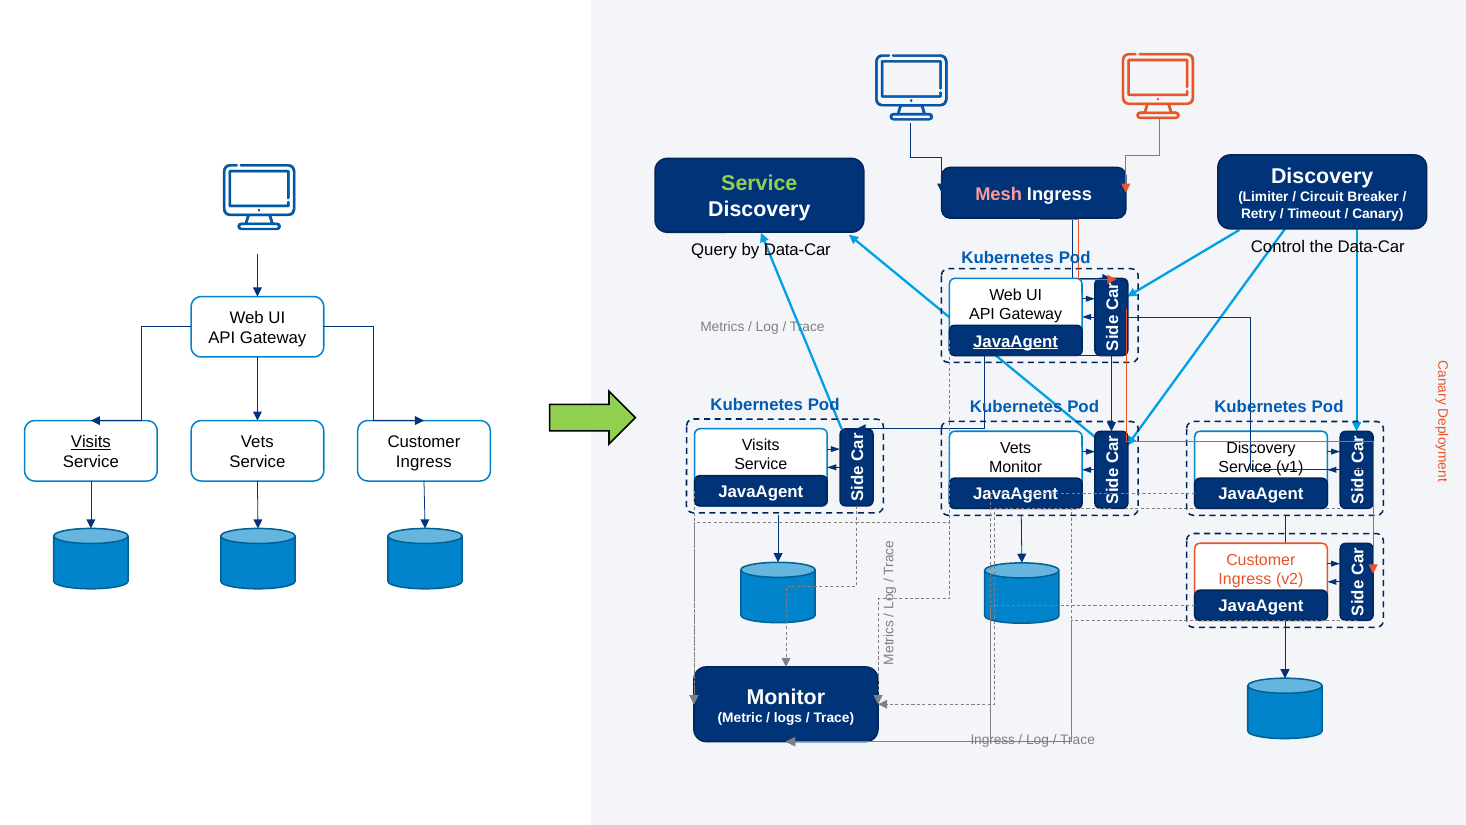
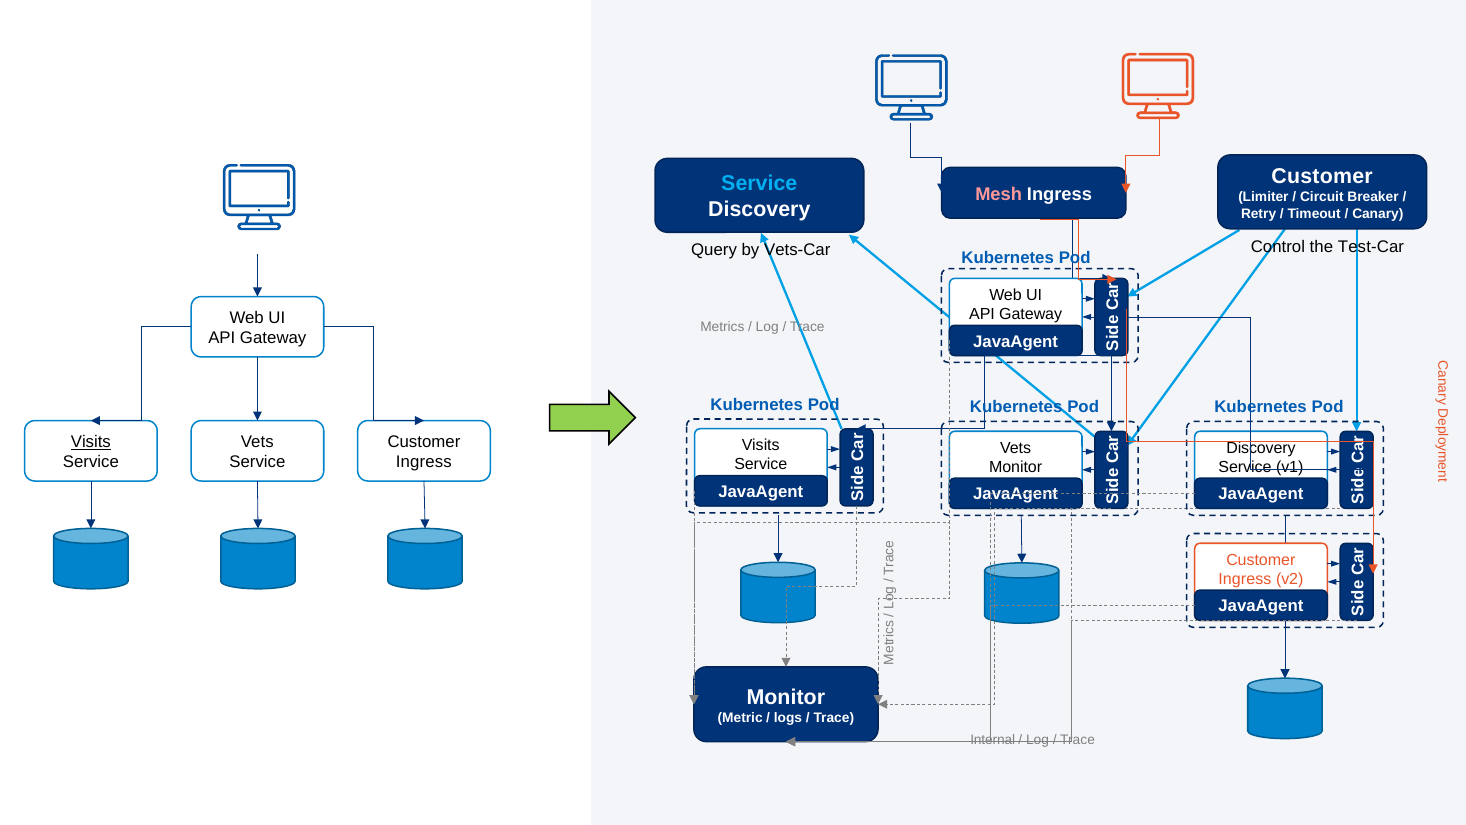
Discovery at (1322, 177): Discovery -> Customer
Service at (759, 184) colour: light green -> light blue
by Data-Car: Data-Car -> Vets-Car
the Data-Car: Data-Car -> Test-Car
JavaAgent at (1016, 341) underline: present -> none
Ingress at (993, 740): Ingress -> Internal
